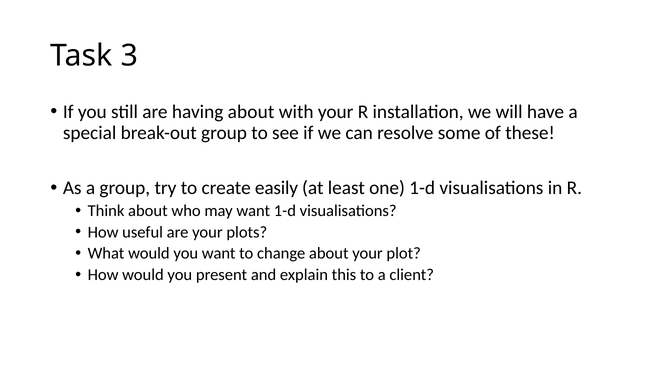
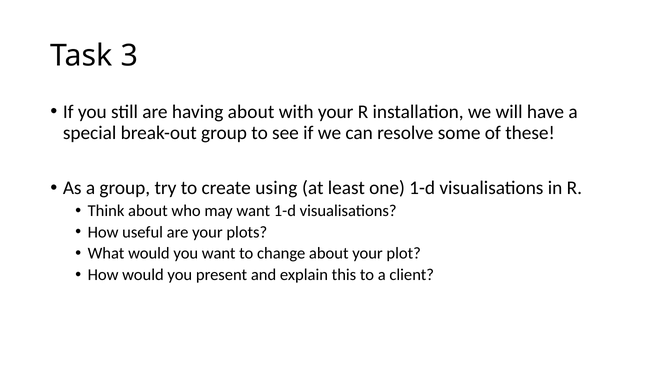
easily: easily -> using
